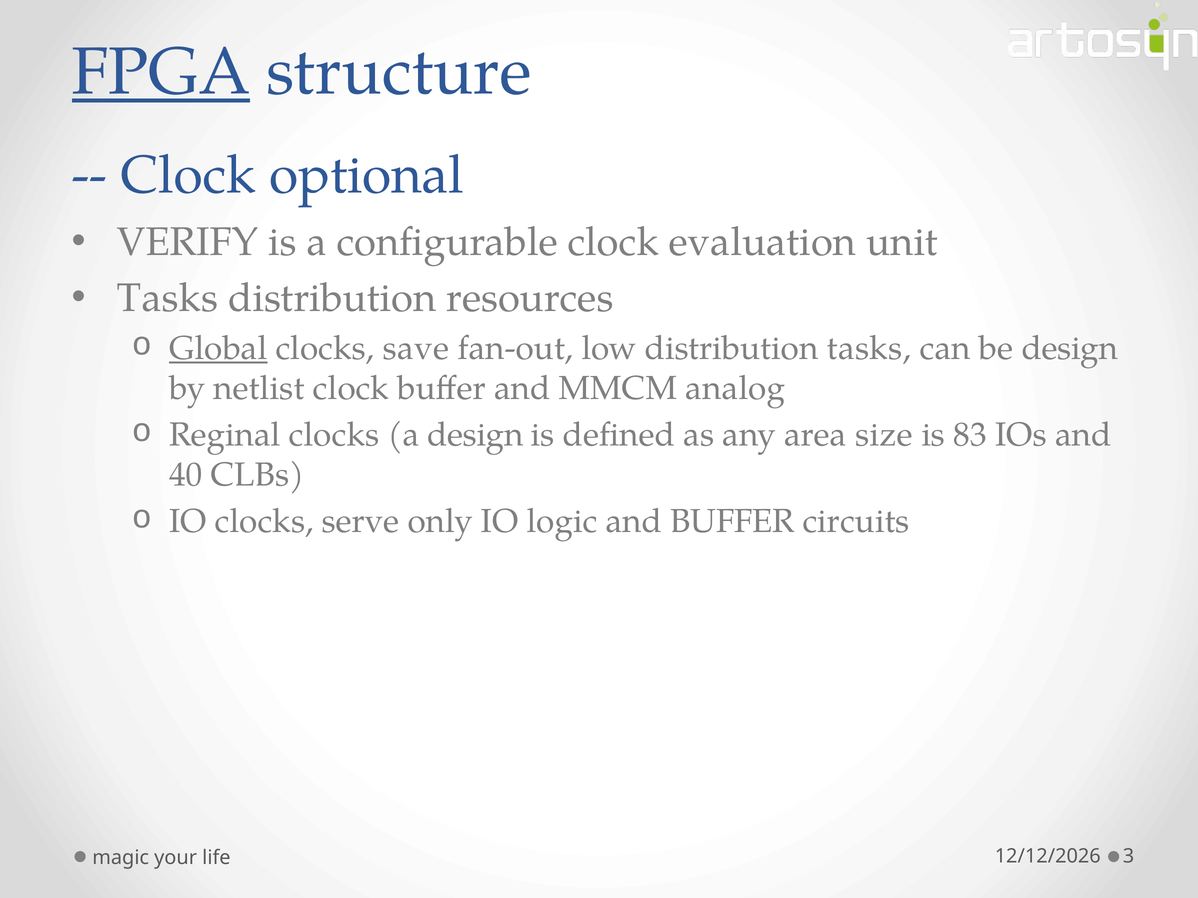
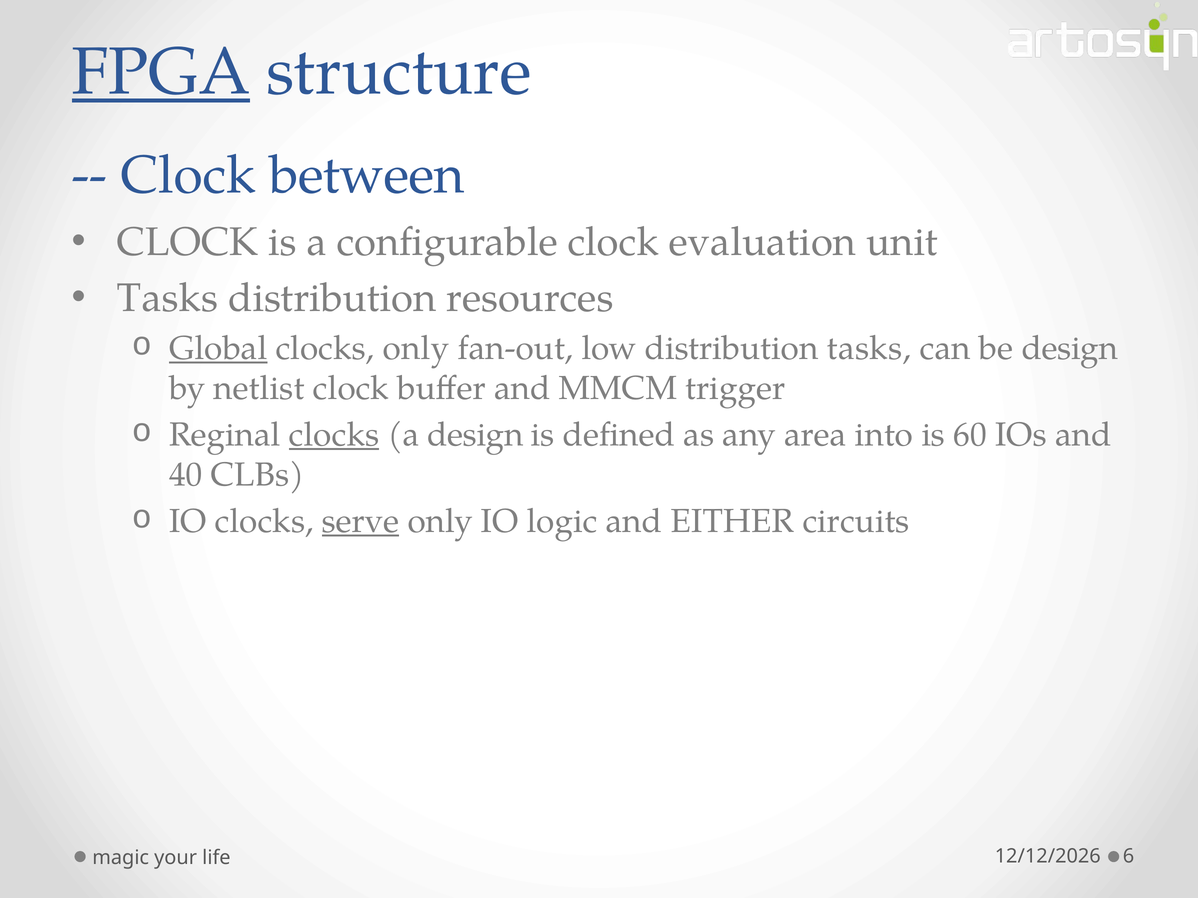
optional: optional -> between
VERIFY at (188, 242): VERIFY -> CLOCK
clocks save: save -> only
analog: analog -> trigger
clocks at (334, 435) underline: none -> present
size: size -> into
83: 83 -> 60
serve underline: none -> present
and BUFFER: BUFFER -> EITHER
3: 3 -> 6
